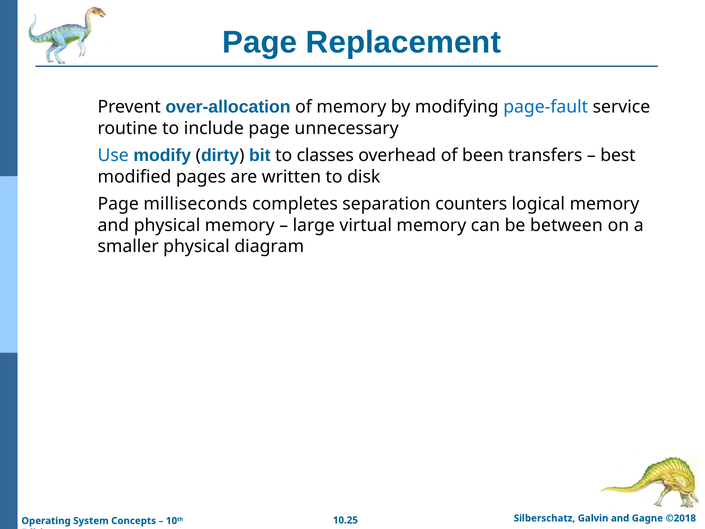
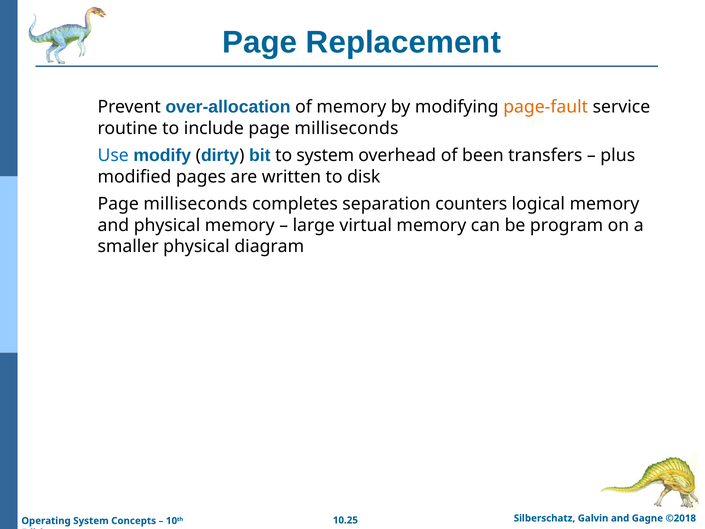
page-fault colour: blue -> orange
include page unnecessary: unnecessary -> milliseconds
to classes: classes -> system
best: best -> plus
between: between -> program
